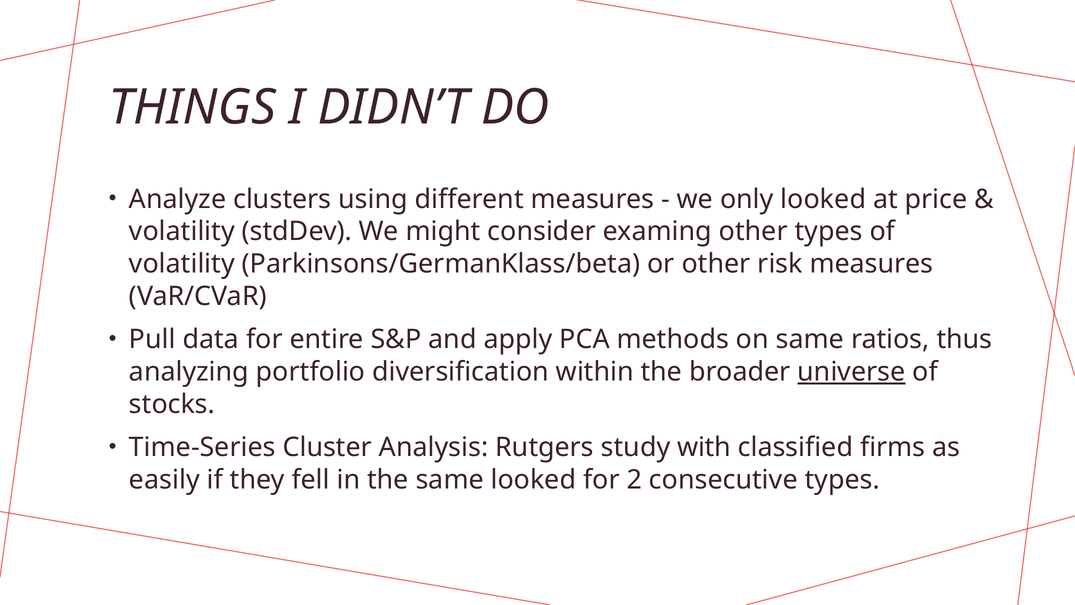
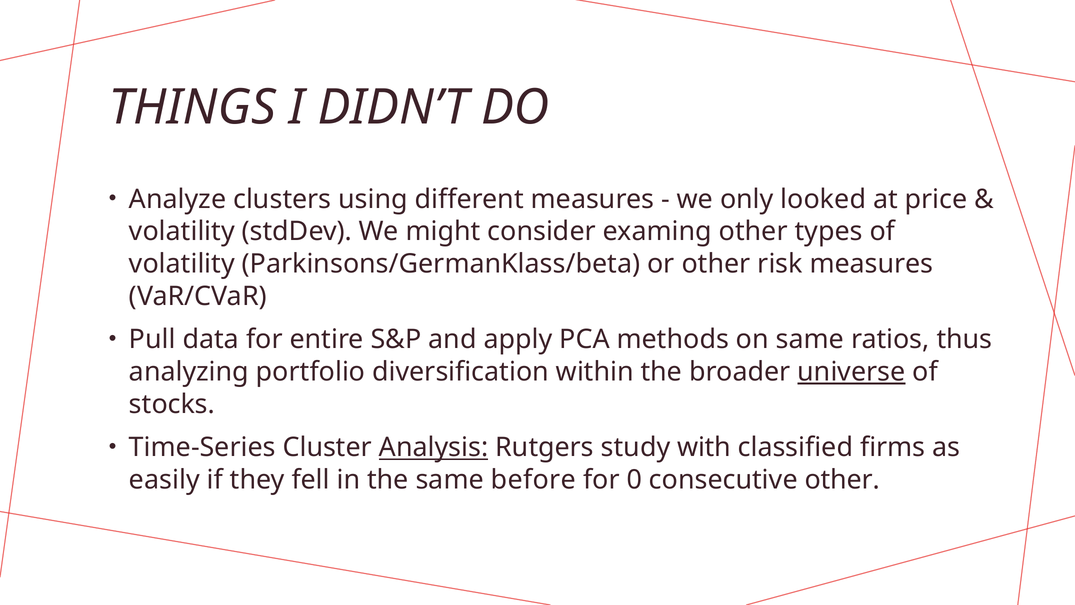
Analysis underline: none -> present
same looked: looked -> before
2: 2 -> 0
consecutive types: types -> other
